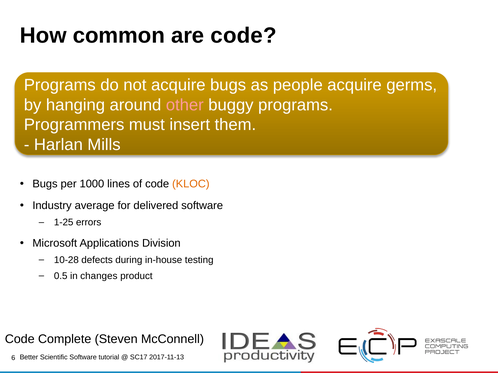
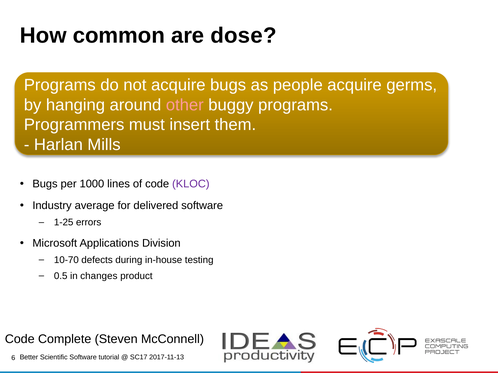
are code: code -> dose
KLOC colour: orange -> purple
10-28: 10-28 -> 10-70
